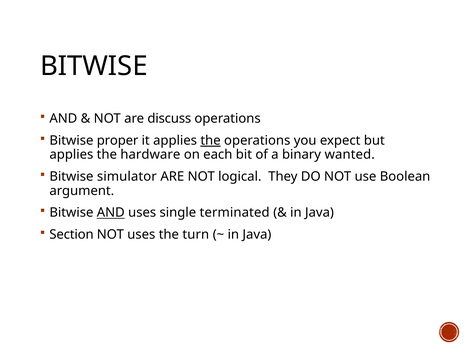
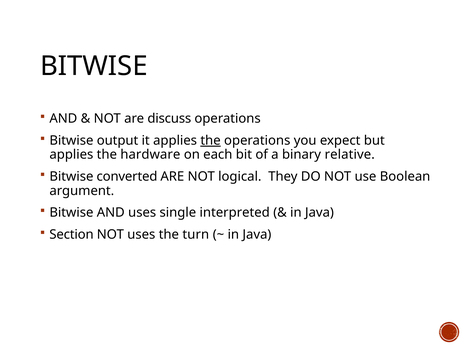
proper: proper -> output
wanted: wanted -> relative
simulator: simulator -> converted
AND at (111, 213) underline: present -> none
terminated: terminated -> interpreted
